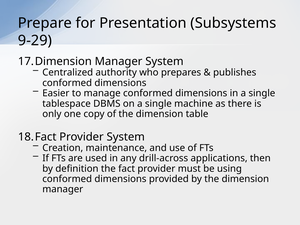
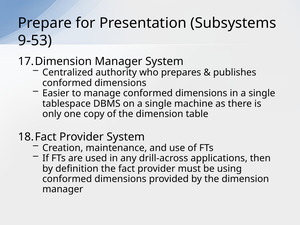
9-29: 9-29 -> 9-53
